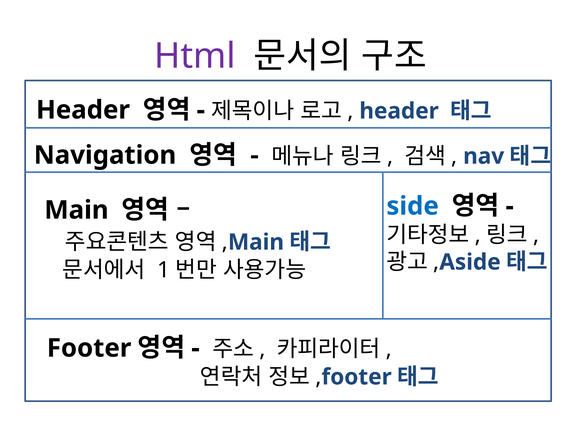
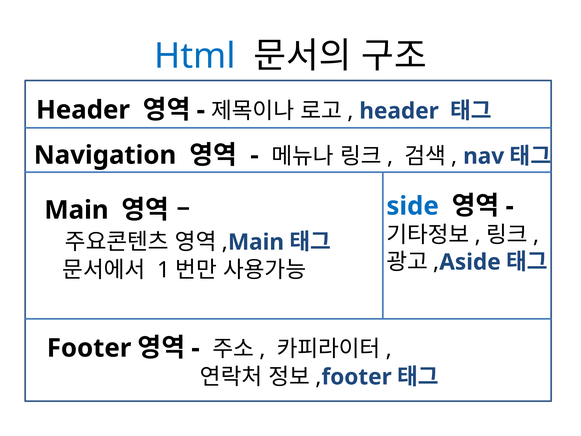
Html colour: purple -> blue
